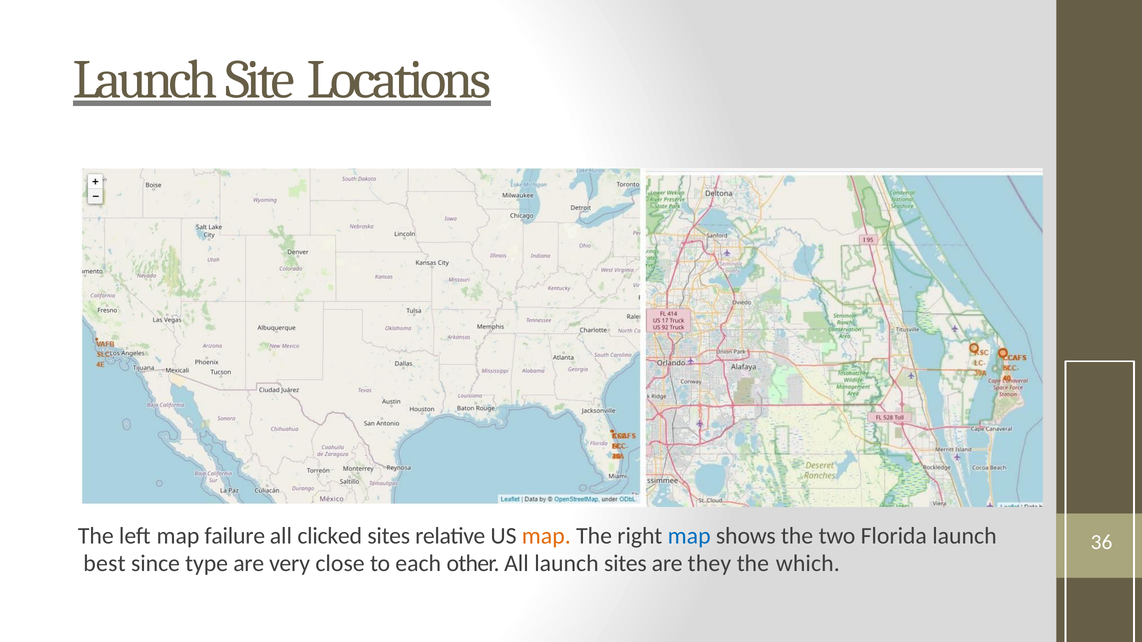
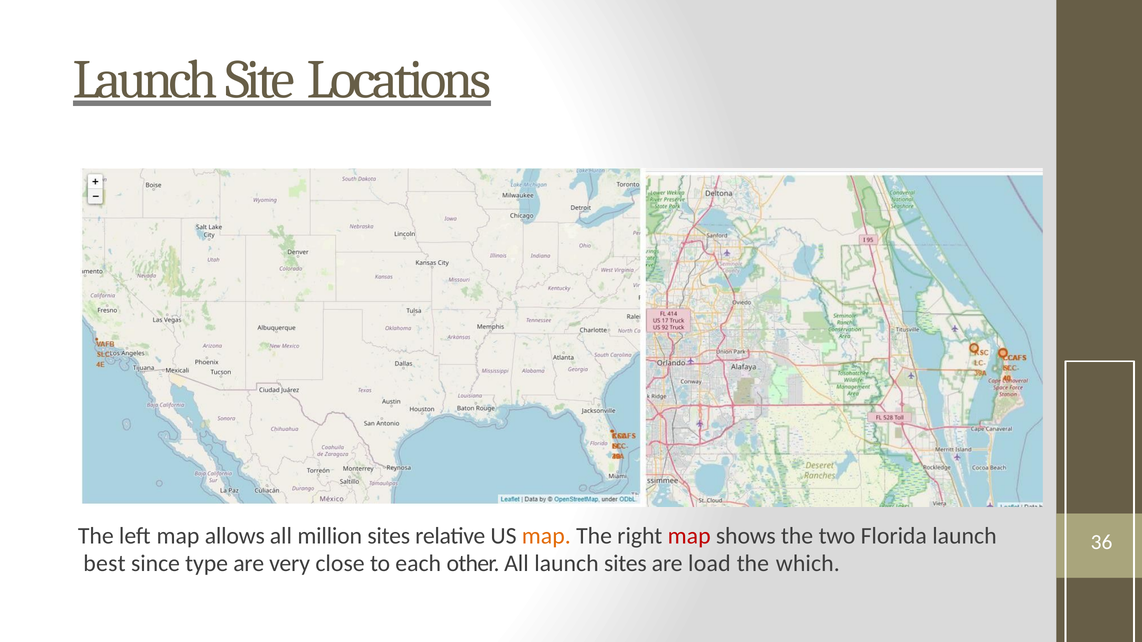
failure: failure -> allows
clicked: clicked -> million
map at (689, 536) colour: blue -> red
they: they -> load
